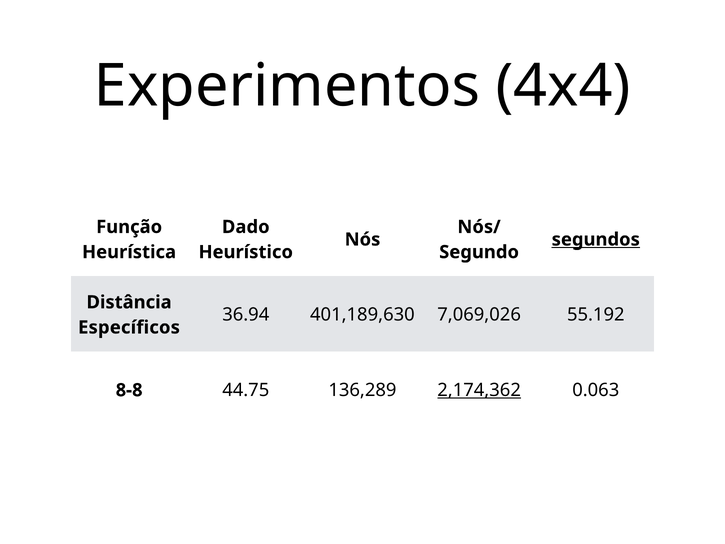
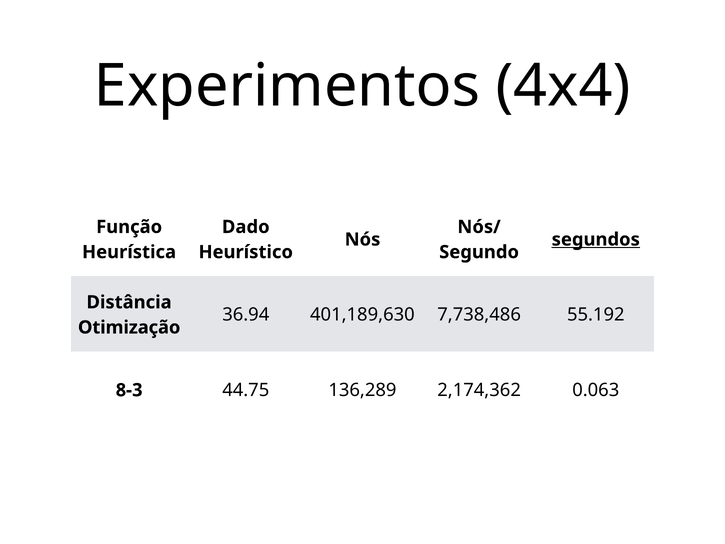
7,069,026: 7,069,026 -> 7,738,486
Específicos: Específicos -> Otimização
8-8: 8-8 -> 8-3
2,174,362 underline: present -> none
